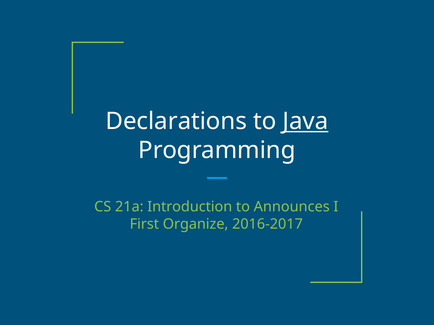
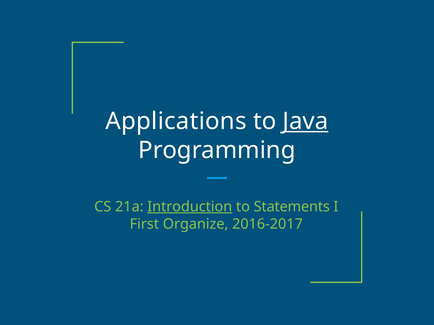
Declarations: Declarations -> Applications
Introduction underline: none -> present
Announces: Announces -> Statements
